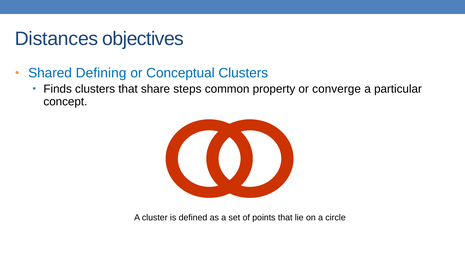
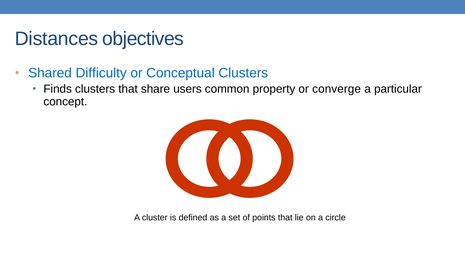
Defining: Defining -> Difficulty
steps: steps -> users
